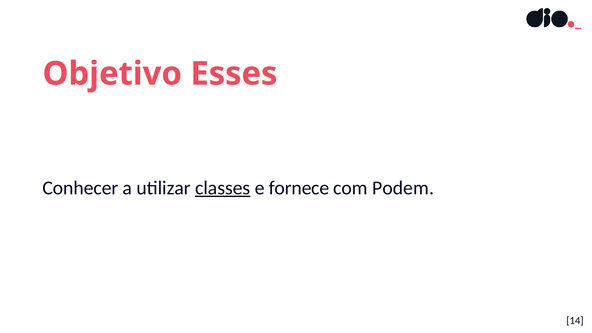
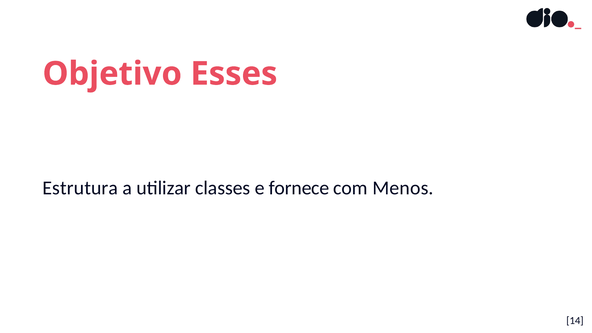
Conhecer: Conhecer -> Estrutura
classes underline: present -> none
Podem: Podem -> Menos
